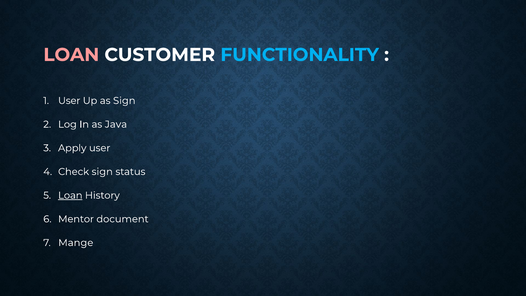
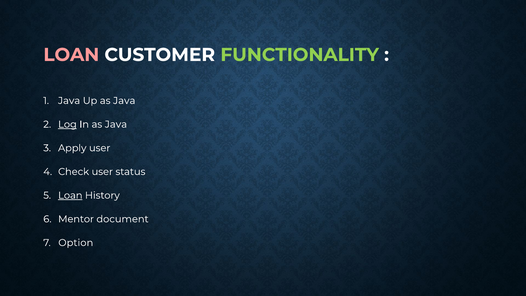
FUNCTIONALITY colour: light blue -> light green
User at (69, 101): User -> Java
Up as Sign: Sign -> Java
Log underline: none -> present
Check sign: sign -> user
Mange: Mange -> Option
